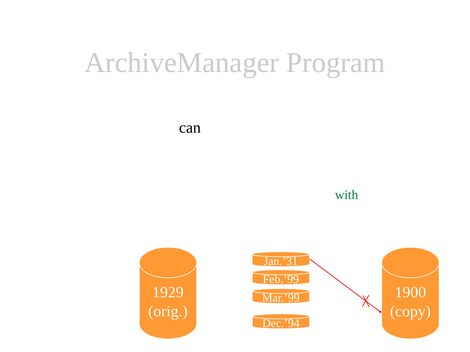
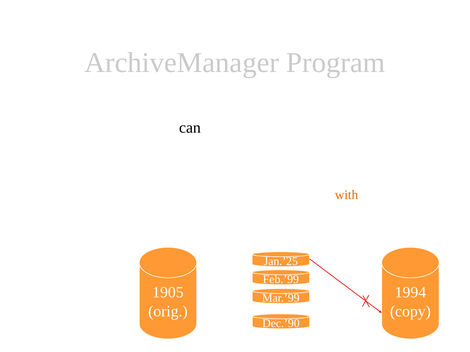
with colour: green -> orange
Jan.’31: Jan.’31 -> Jan.’25
1929: 1929 -> 1905
1900: 1900 -> 1994
Dec.’94: Dec.’94 -> Dec.’90
